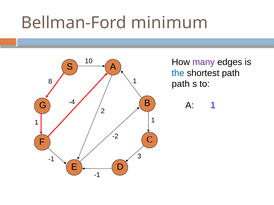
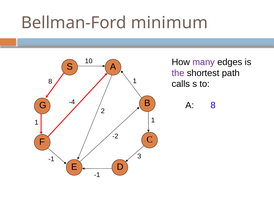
the colour: blue -> purple
path at (181, 84): path -> calls
A 1: 1 -> 8
